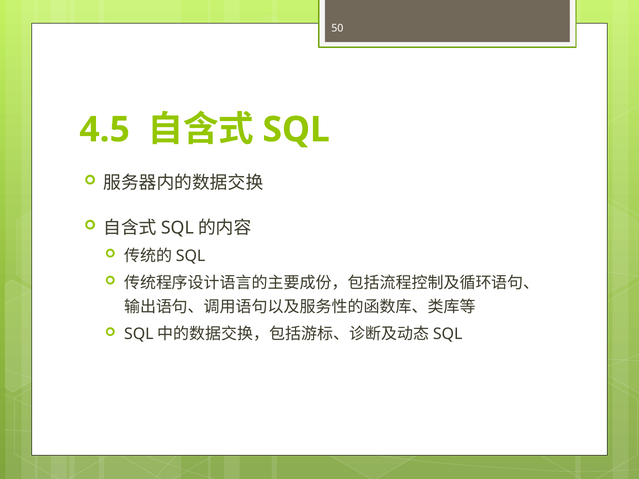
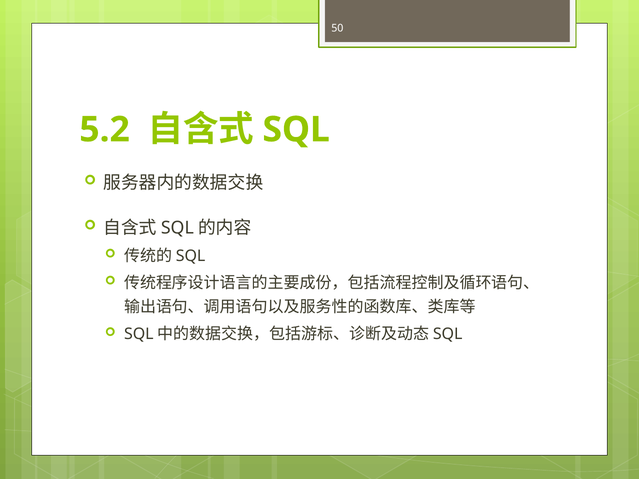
4.5: 4.5 -> 5.2
